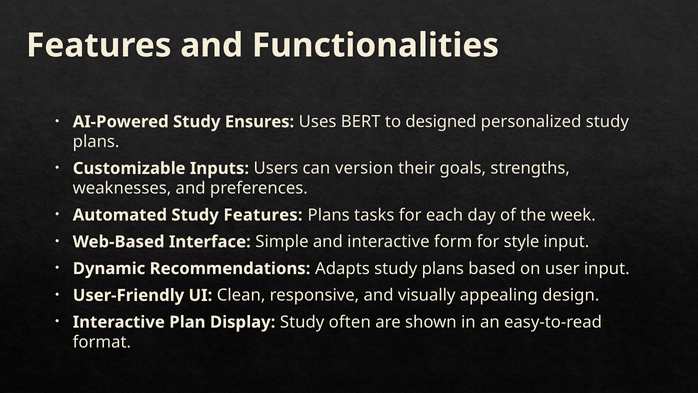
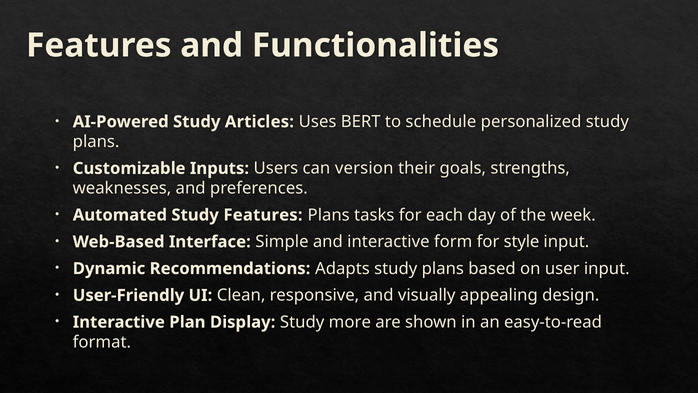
Ensures: Ensures -> Articles
designed: designed -> schedule
often: often -> more
